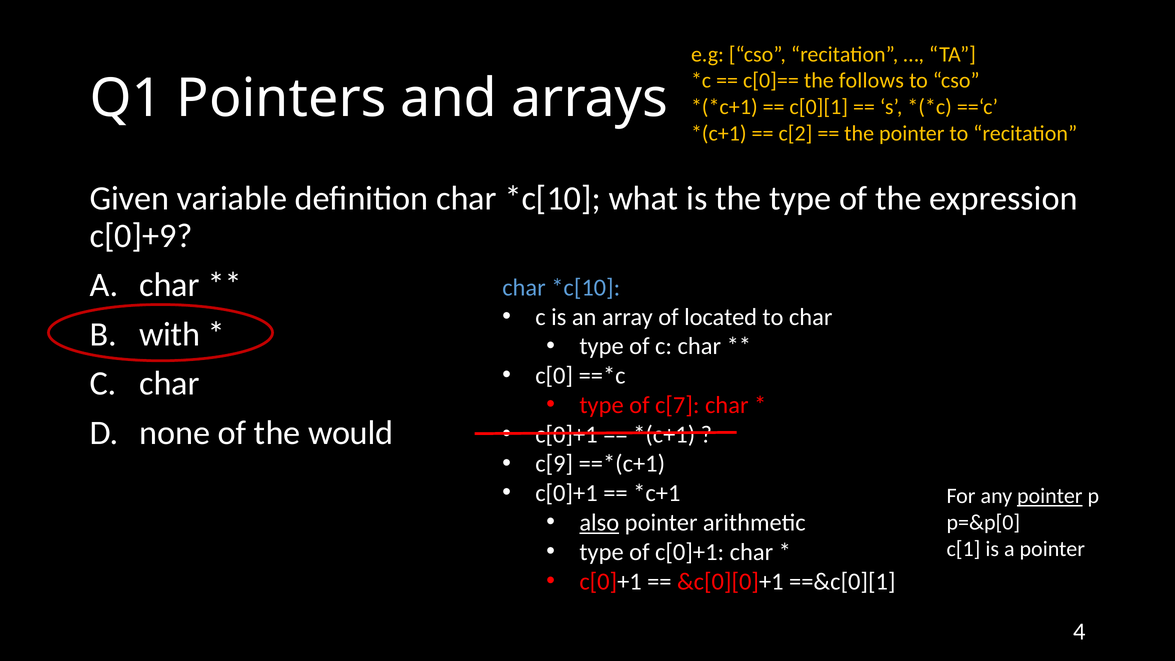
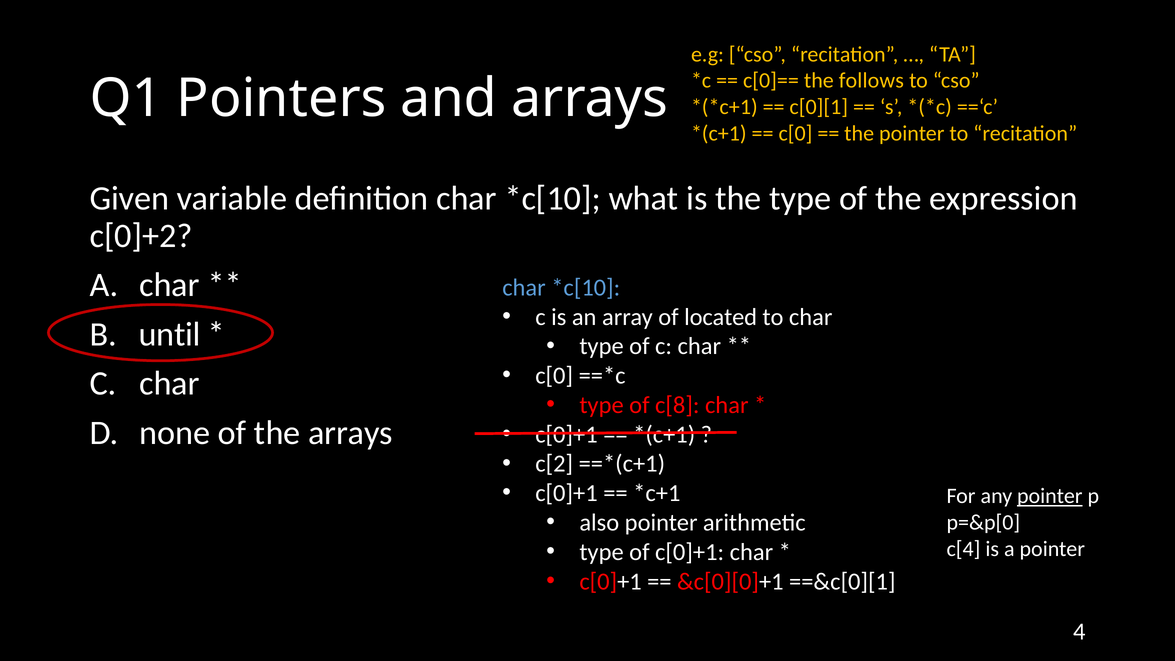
c[2 at (795, 134): c[2 -> c[0
c[0]+9: c[0]+9 -> c[0]+2
with: with -> until
c[7: c[7 -> c[8
the would: would -> arrays
c[9: c[9 -> c[2
also underline: present -> none
c[1: c[1 -> c[4
